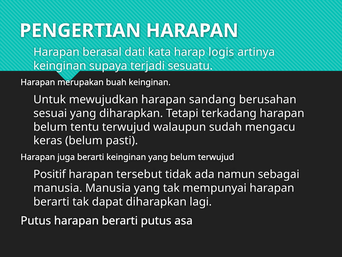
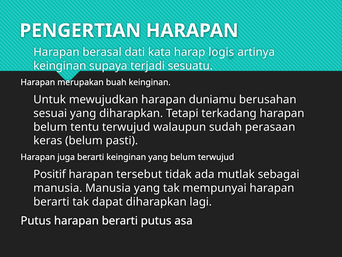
sandang: sandang -> duniamu
mengacu: mengacu -> perasaan
namun: namun -> mutlak
